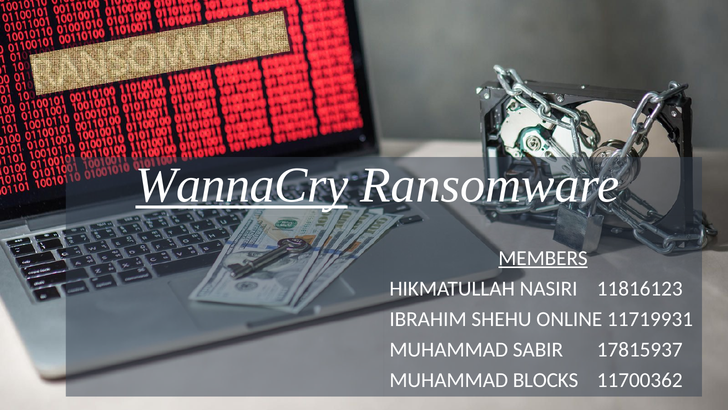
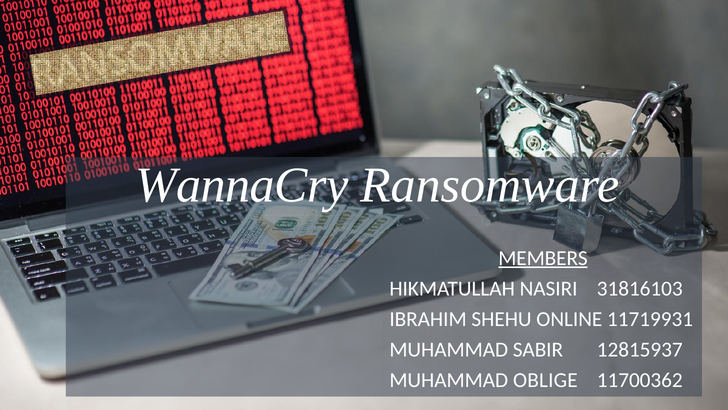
WannaCry underline: present -> none
11816123: 11816123 -> 31816103
17815937: 17815937 -> 12815937
BLOCKS: BLOCKS -> OBLIGE
